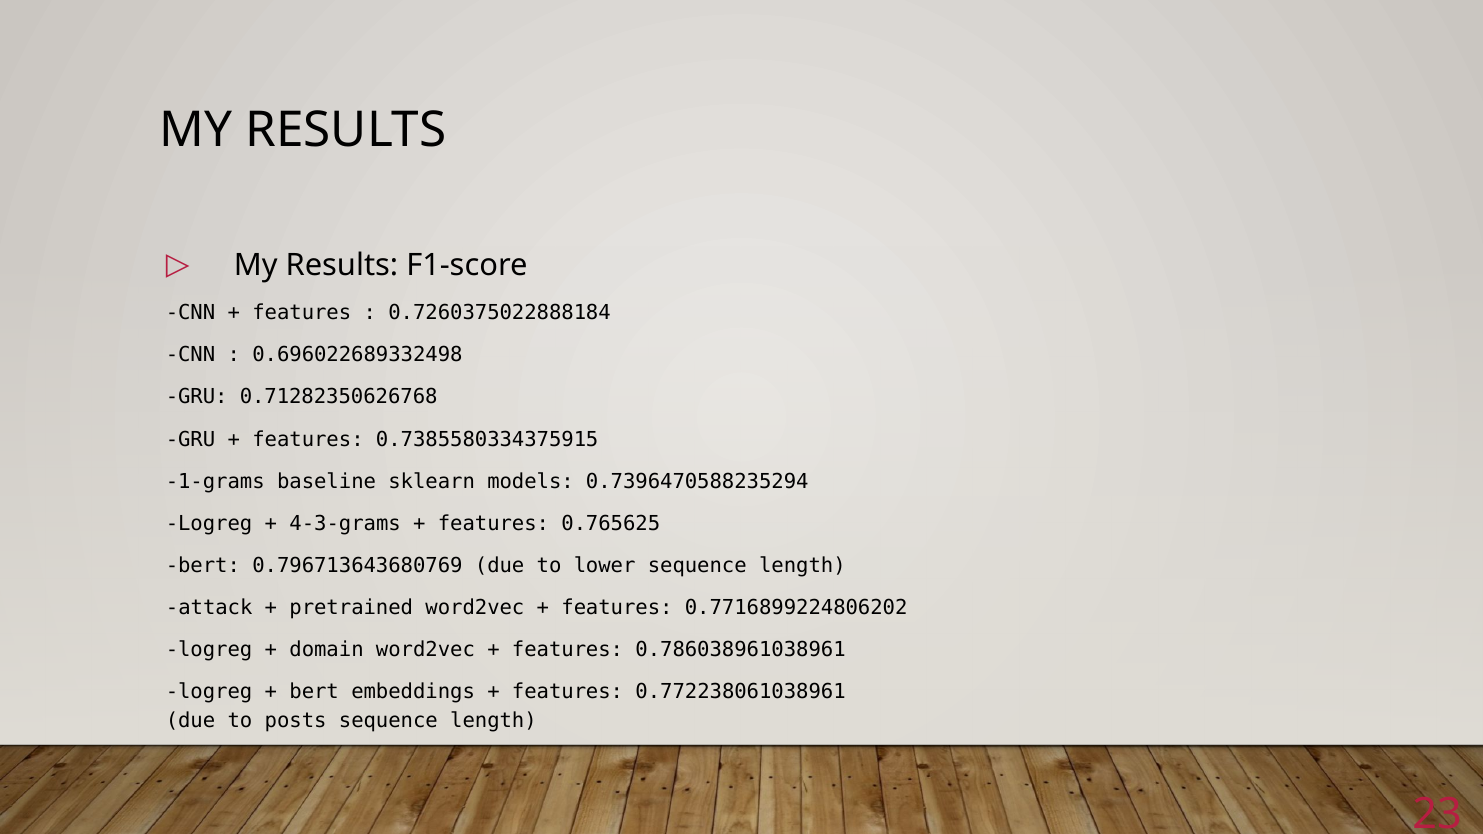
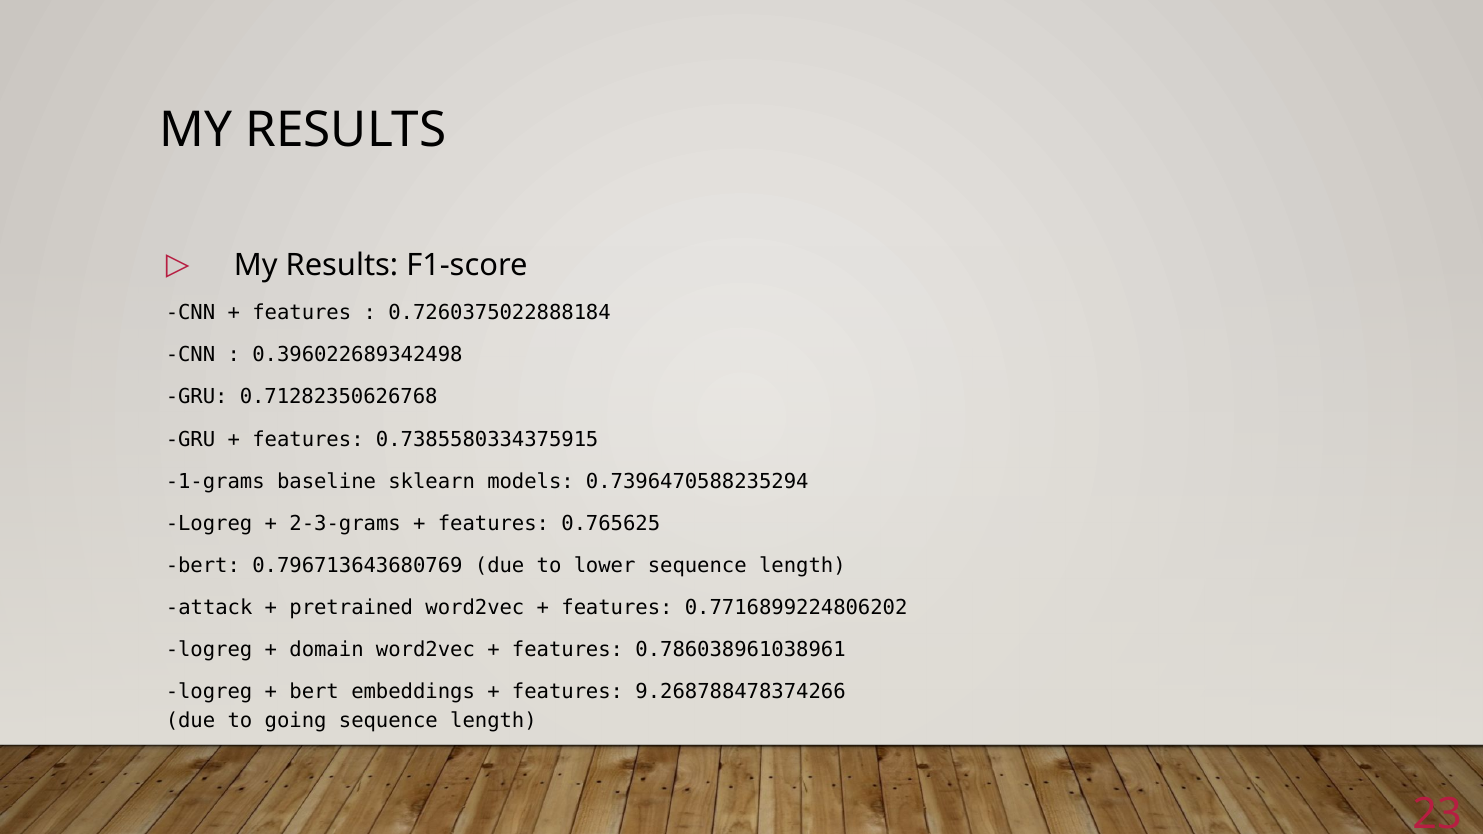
0.696022689332498: 0.696022689332498 -> 0.396022689342498
4-3-grams: 4-3-grams -> 2-3-grams
0.772238061038961: 0.772238061038961 -> 9.268788478374266
posts: posts -> going
